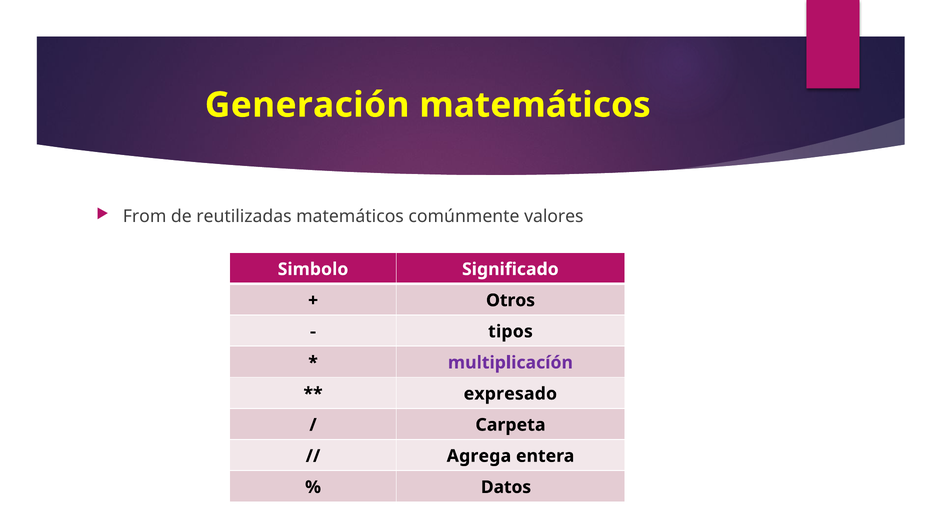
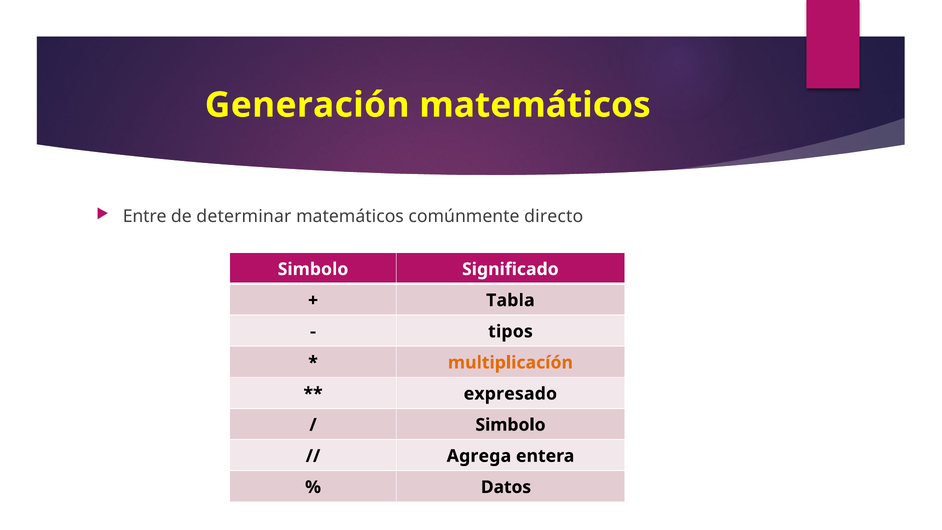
From: From -> Entre
reutilizadas: reutilizadas -> determinar
valores: valores -> directo
Otros: Otros -> Tabla
multiplicacíón colour: purple -> orange
Carpeta at (510, 425): Carpeta -> Simbolo
